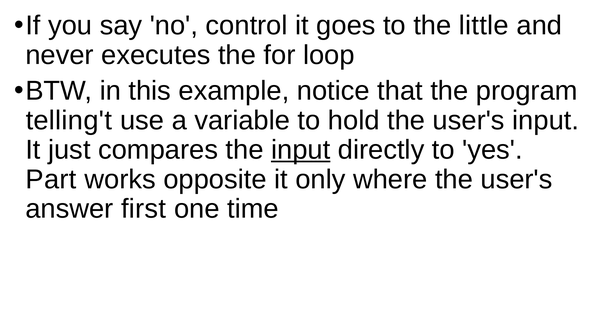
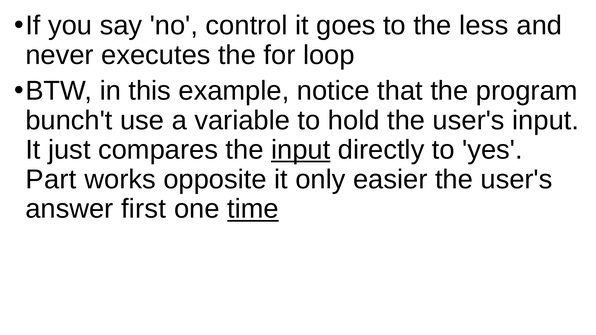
little: little -> less
telling't: telling't -> bunch't
where: where -> easier
time underline: none -> present
